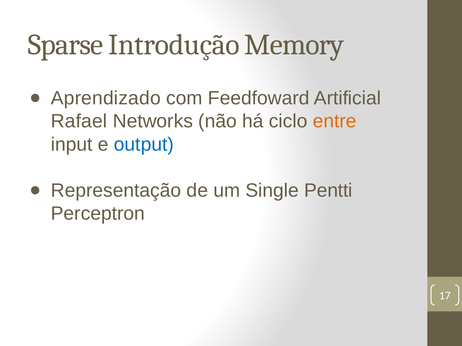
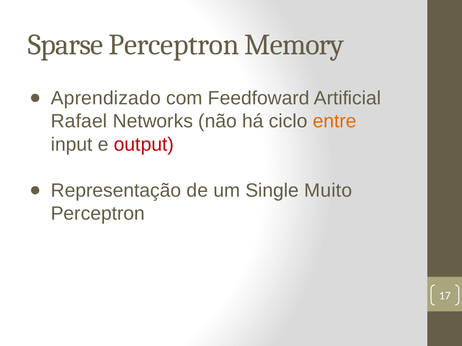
Sparse Introdução: Introdução -> Perceptron
output colour: blue -> red
Pentti: Pentti -> Muito
